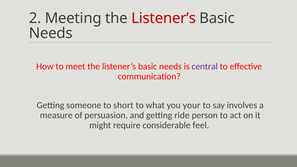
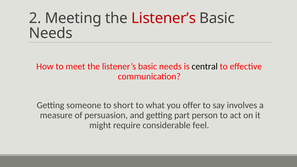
central colour: purple -> black
your: your -> offer
ride: ride -> part
